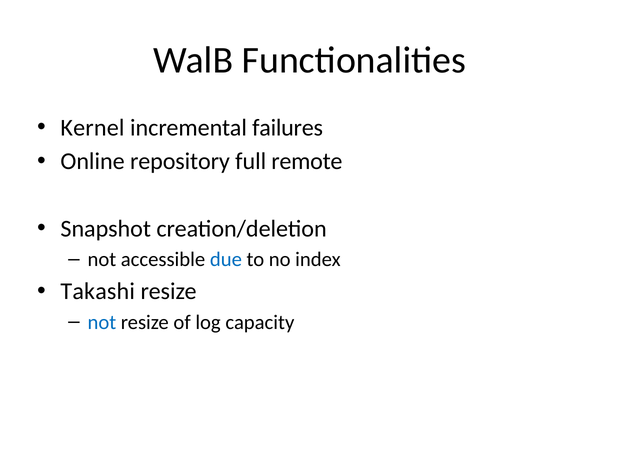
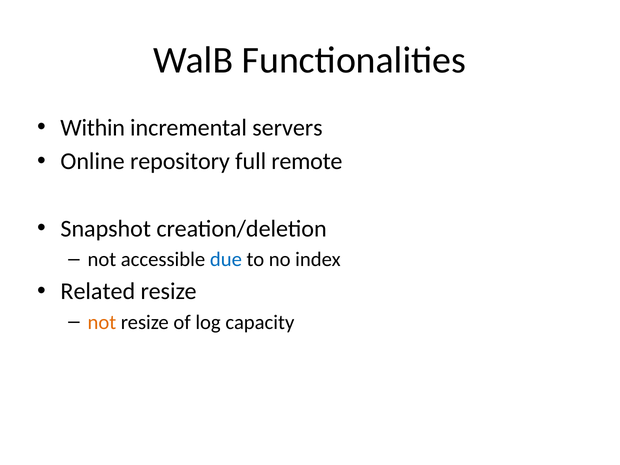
Kernel: Kernel -> Within
failures: failures -> servers
Takashi: Takashi -> Related
not at (102, 322) colour: blue -> orange
